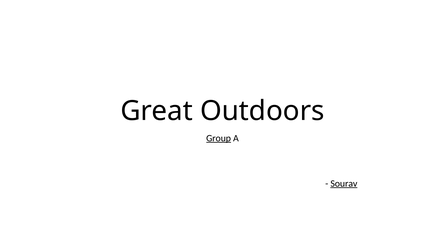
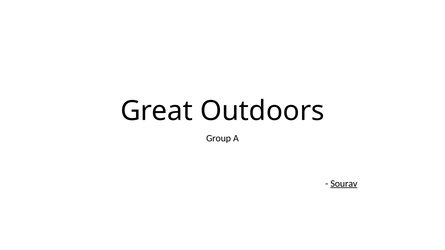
Group underline: present -> none
